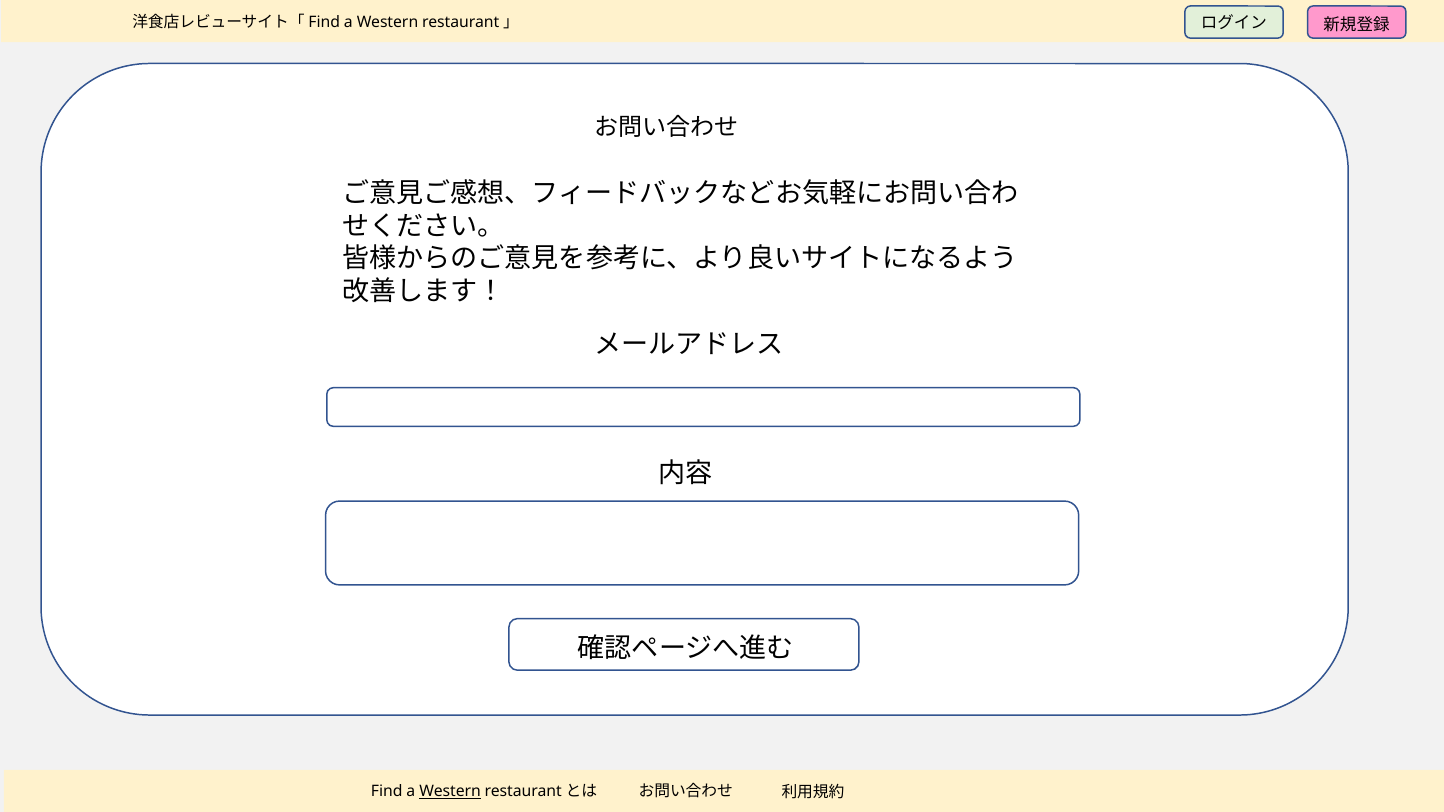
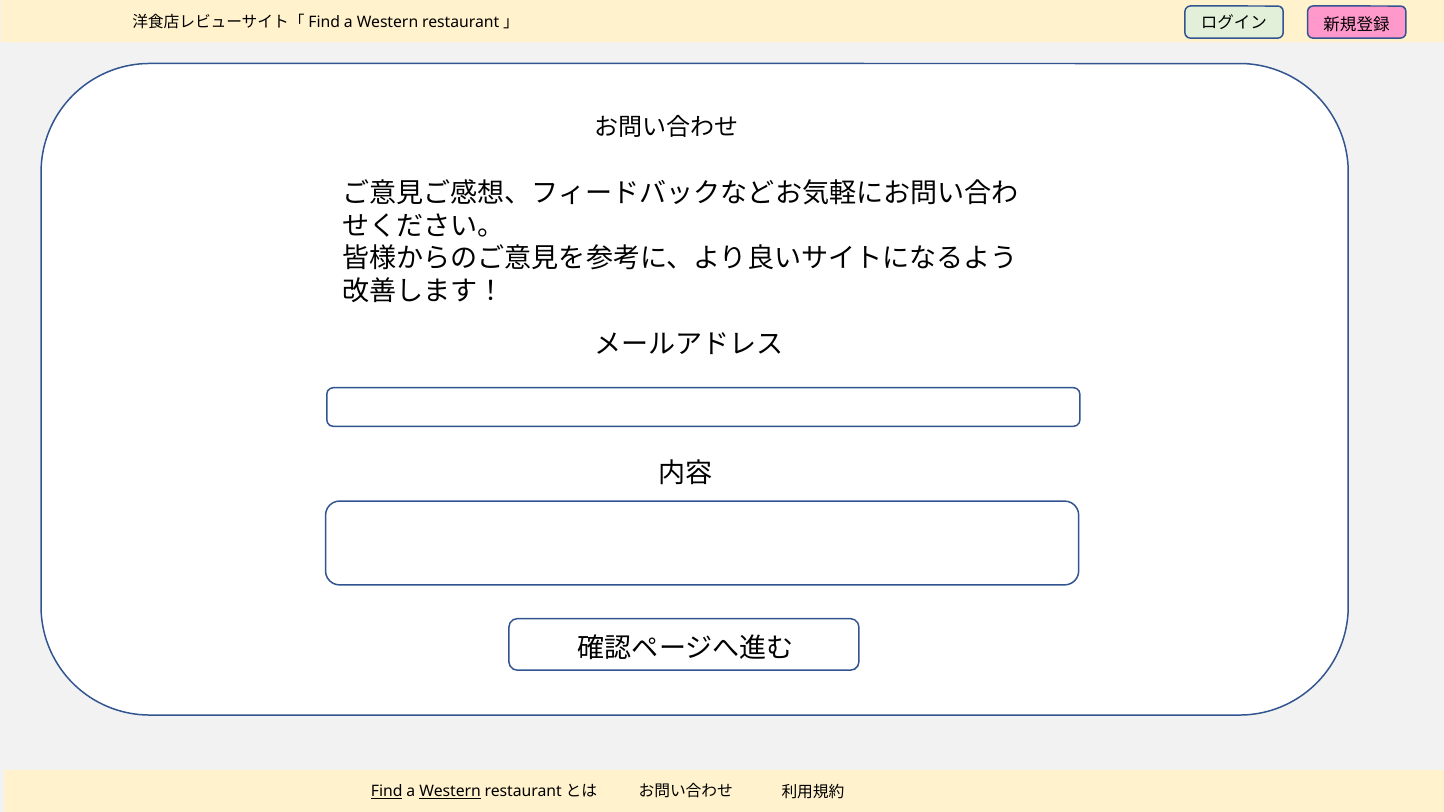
Find underline: none -> present
